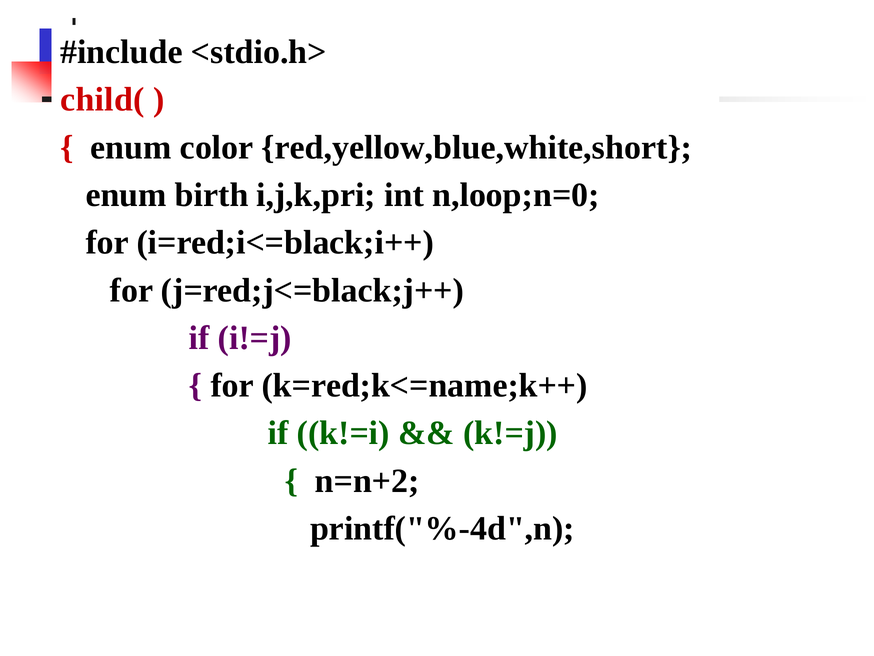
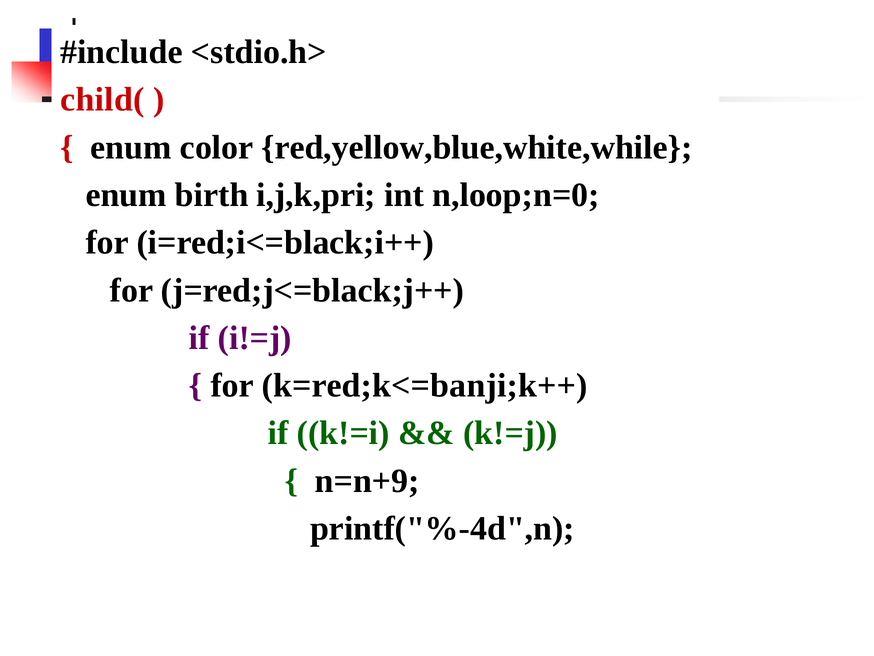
red,yellow,blue,white,short: red,yellow,blue,white,short -> red,yellow,blue,white,while
k=red;k<=name;k++: k=red;k<=name;k++ -> k=red;k<=banji;k++
n=n+2: n=n+2 -> n=n+9
